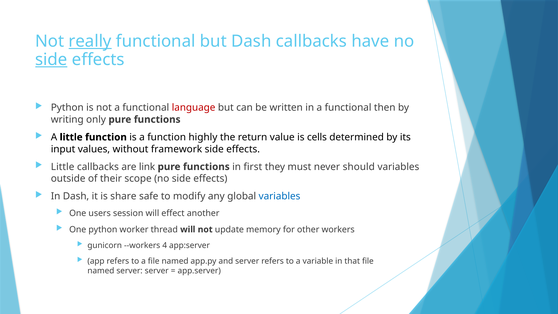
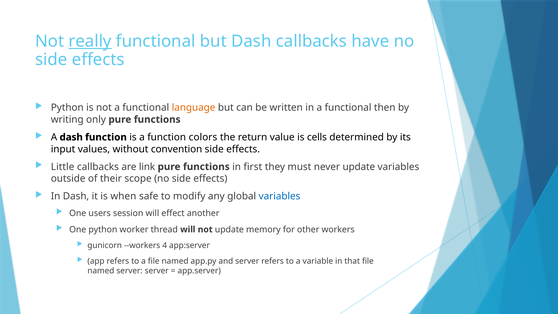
side at (51, 59) underline: present -> none
language colour: red -> orange
A little: little -> dash
highly: highly -> colors
framework: framework -> convention
never should: should -> update
share: share -> when
